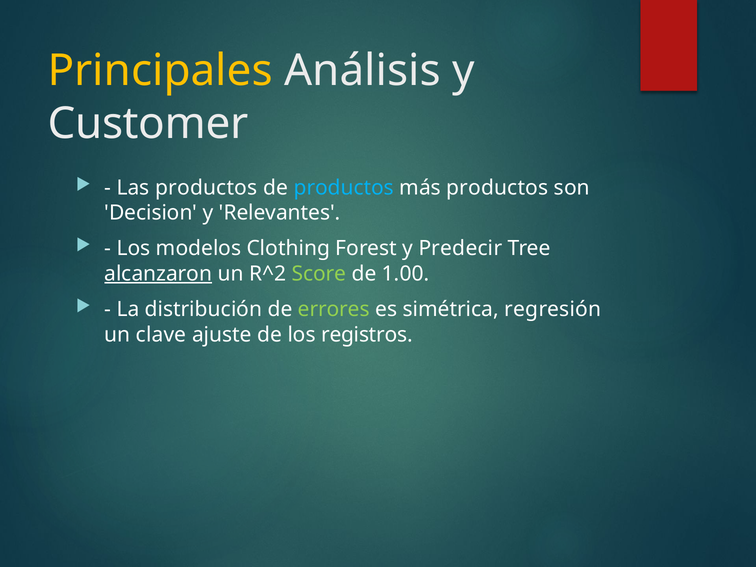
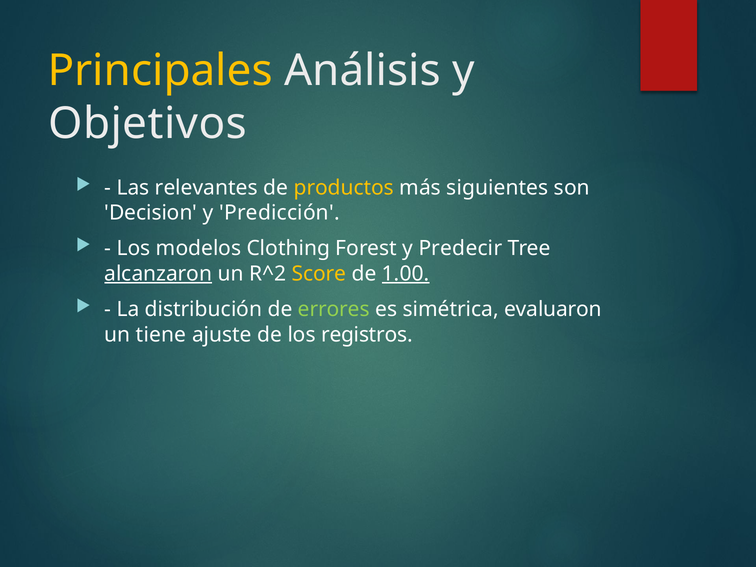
Customer: Customer -> Objetivos
Las productos: productos -> relevantes
productos at (344, 188) colour: light blue -> yellow
más productos: productos -> siguientes
Relevantes: Relevantes -> Predicción
Score colour: light green -> yellow
1.00 underline: none -> present
regresión: regresión -> evaluaron
clave: clave -> tiene
